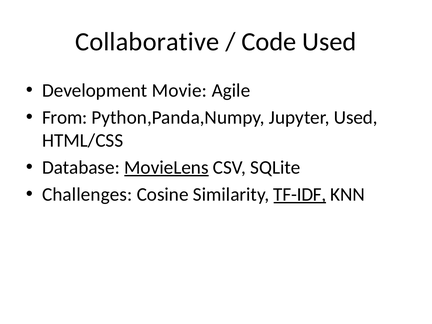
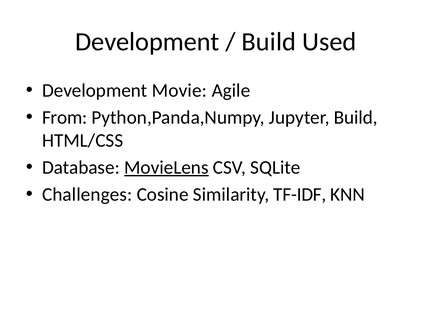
Collaborative at (147, 42): Collaborative -> Development
Code at (269, 42): Code -> Build
Jupyter Used: Used -> Build
TF-IDF underline: present -> none
